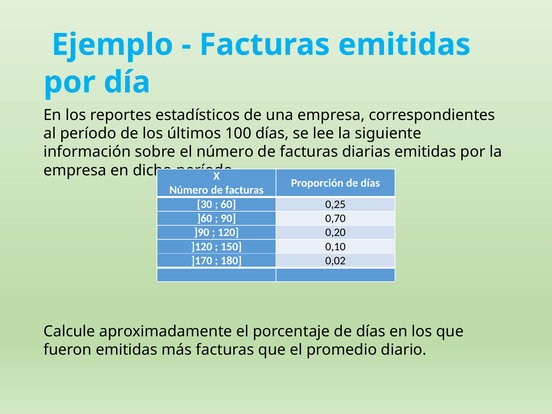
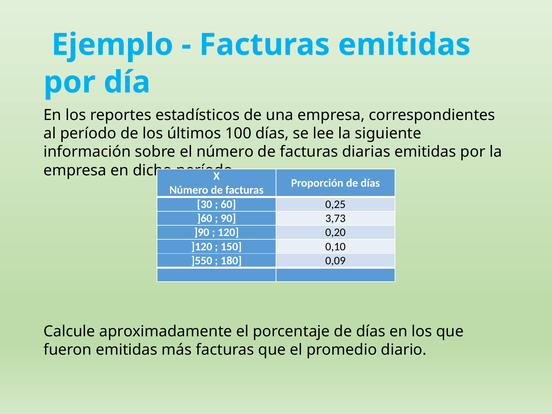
0,70: 0,70 -> 3,73
]170: ]170 -> ]550
0,02: 0,02 -> 0,09
